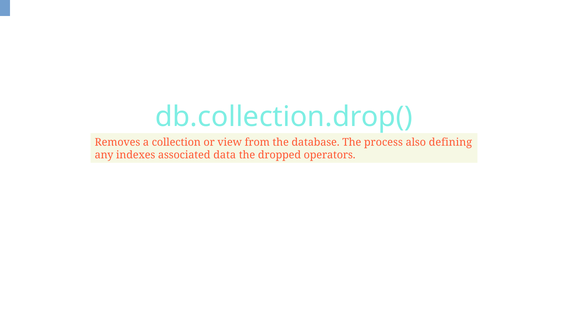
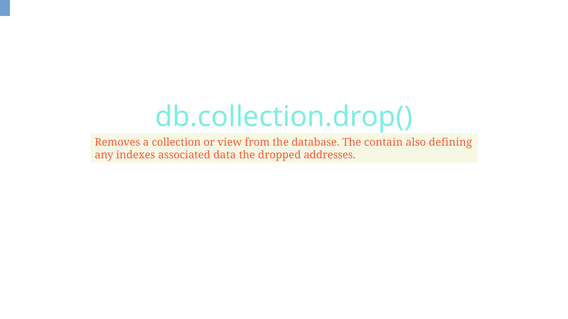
process: process -> contain
operators: operators -> addresses
